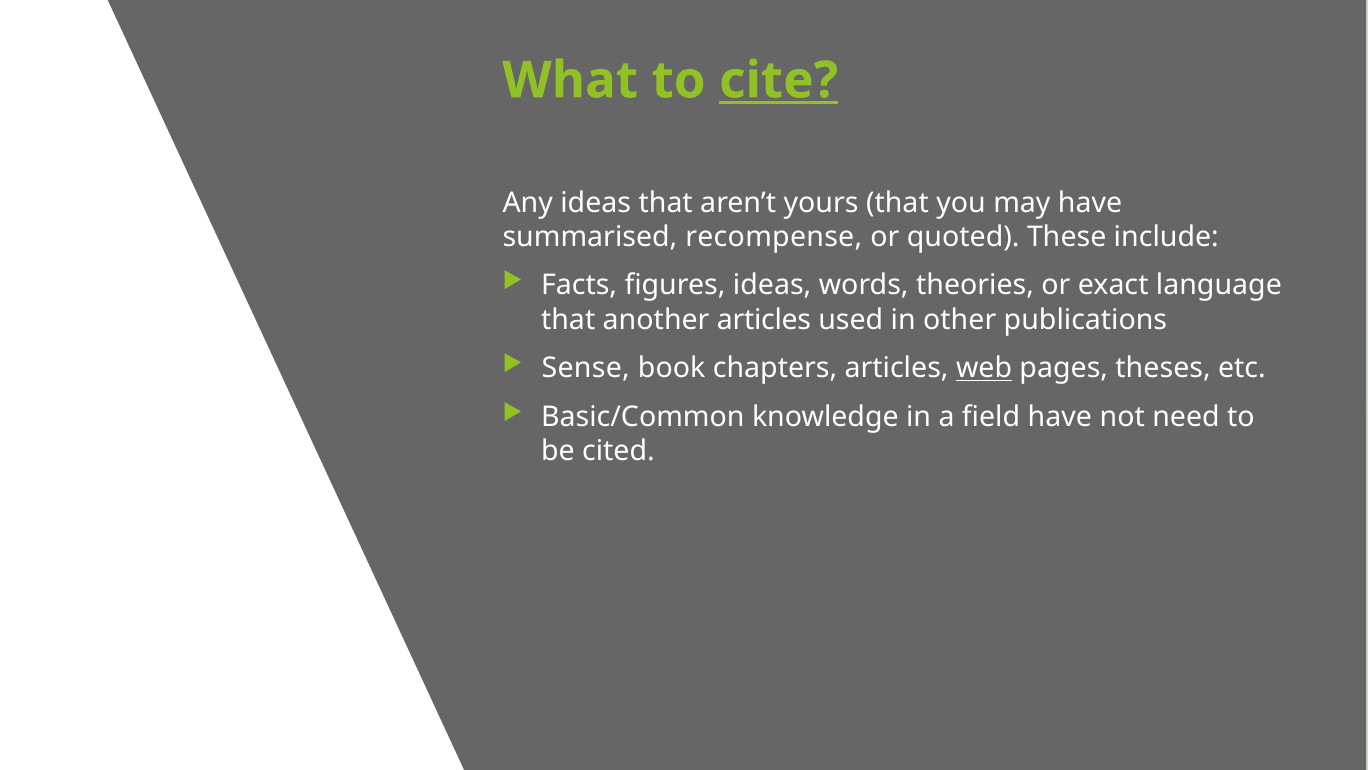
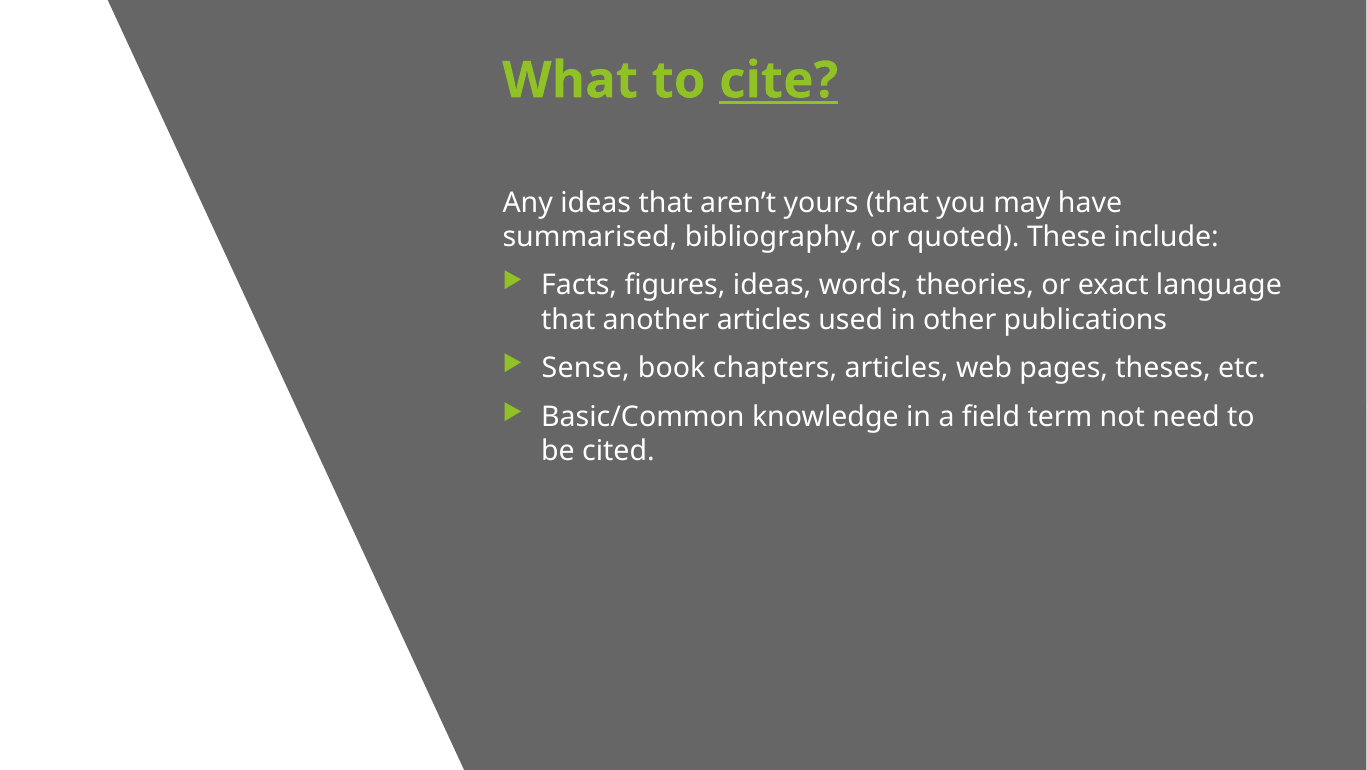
recompense: recompense -> bibliography
web underline: present -> none
field have: have -> term
